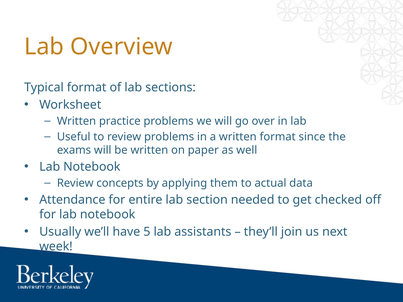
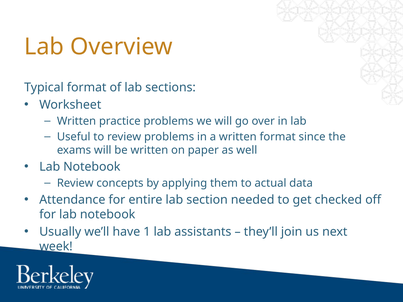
5: 5 -> 1
